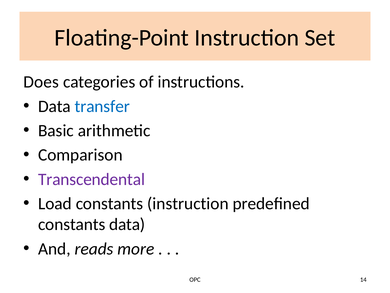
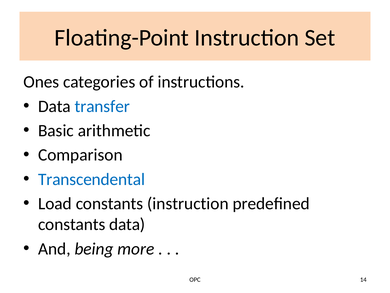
Does: Does -> Ones
Transcendental colour: purple -> blue
reads: reads -> being
